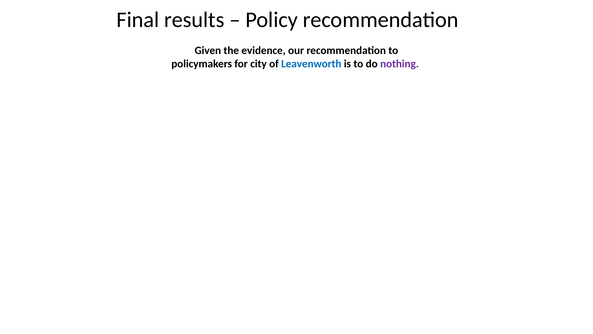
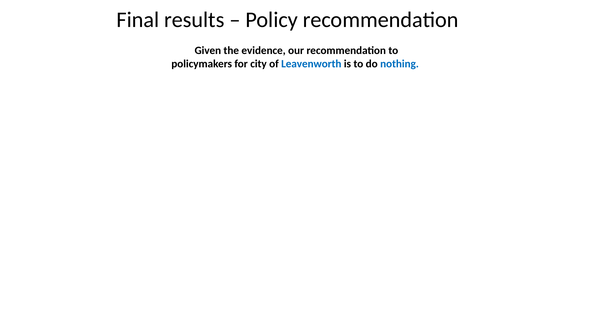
nothing colour: purple -> blue
